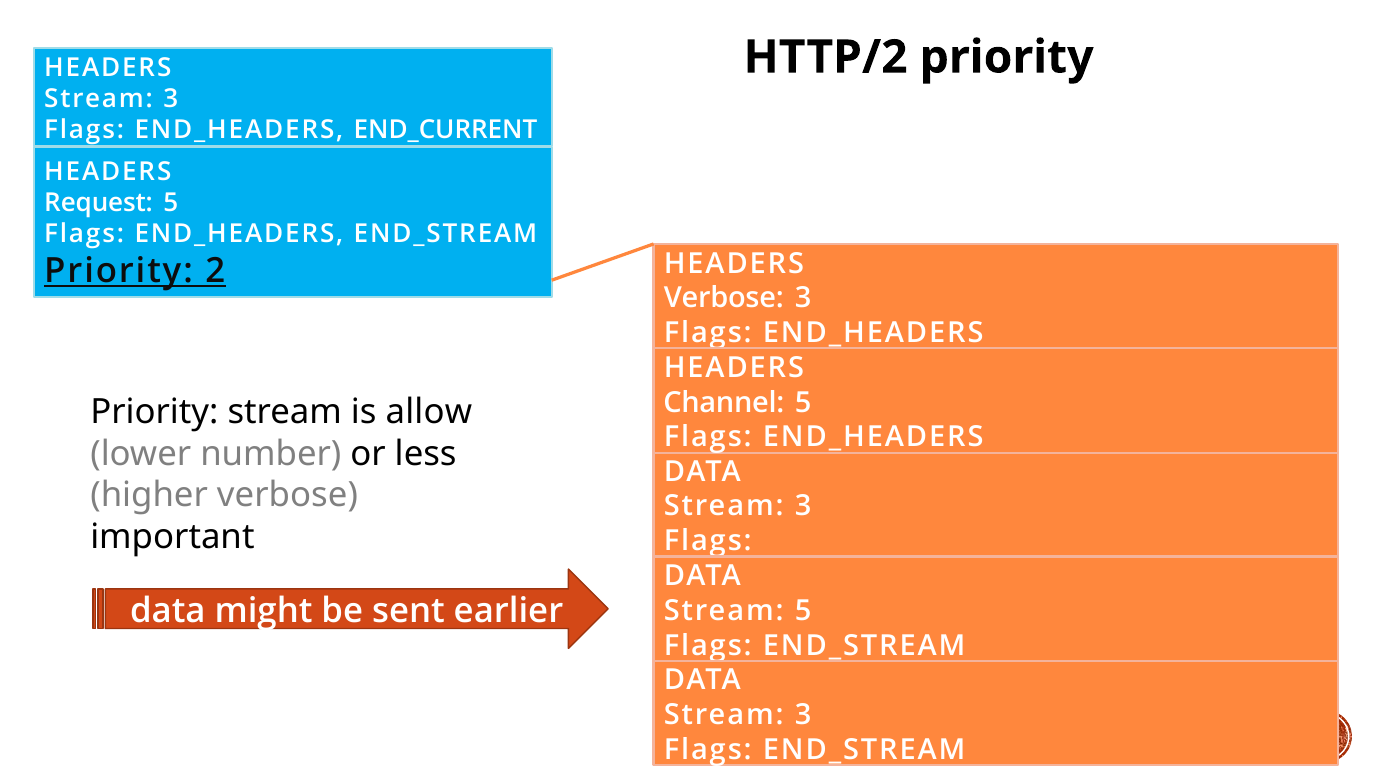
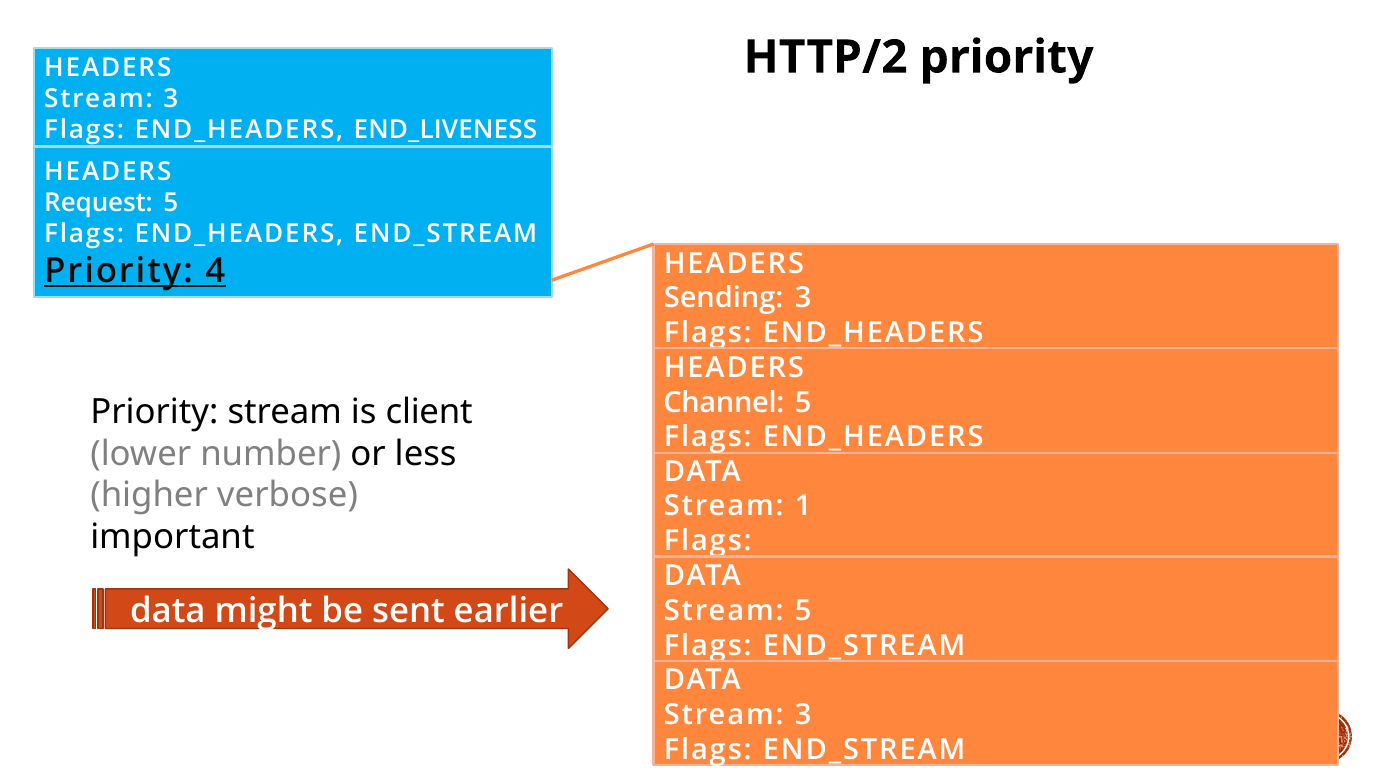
END_CURRENT: END_CURRENT -> END_LIVENESS
2: 2 -> 4
Verbose at (724, 298): Verbose -> Sending
allow: allow -> client
3 at (803, 506): 3 -> 1
